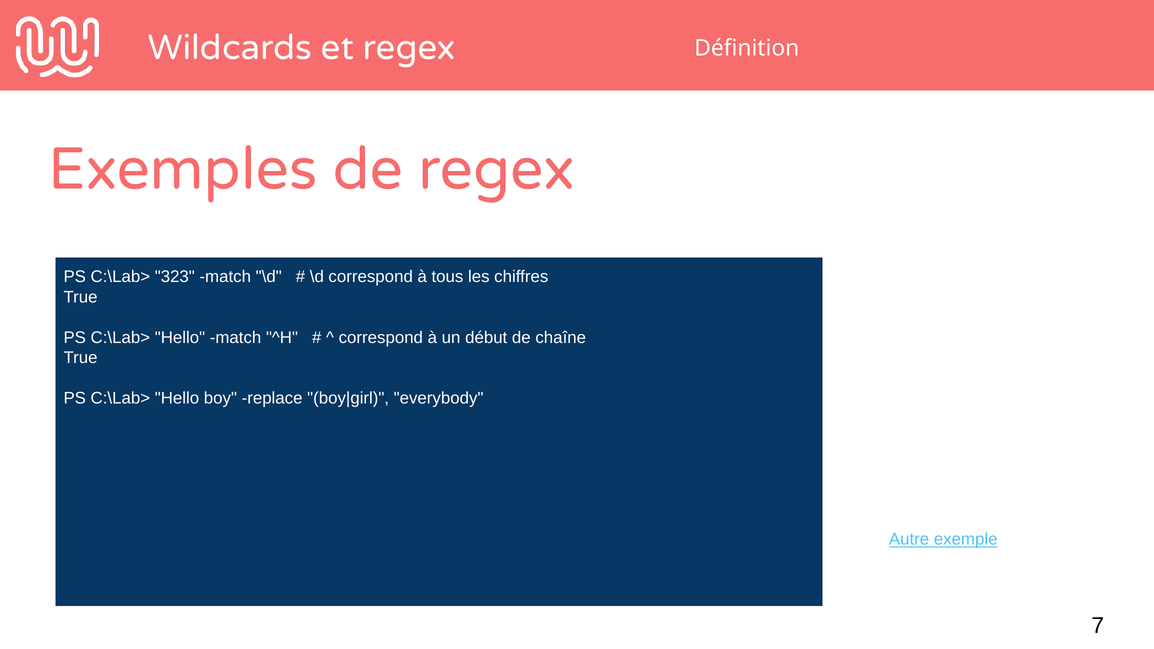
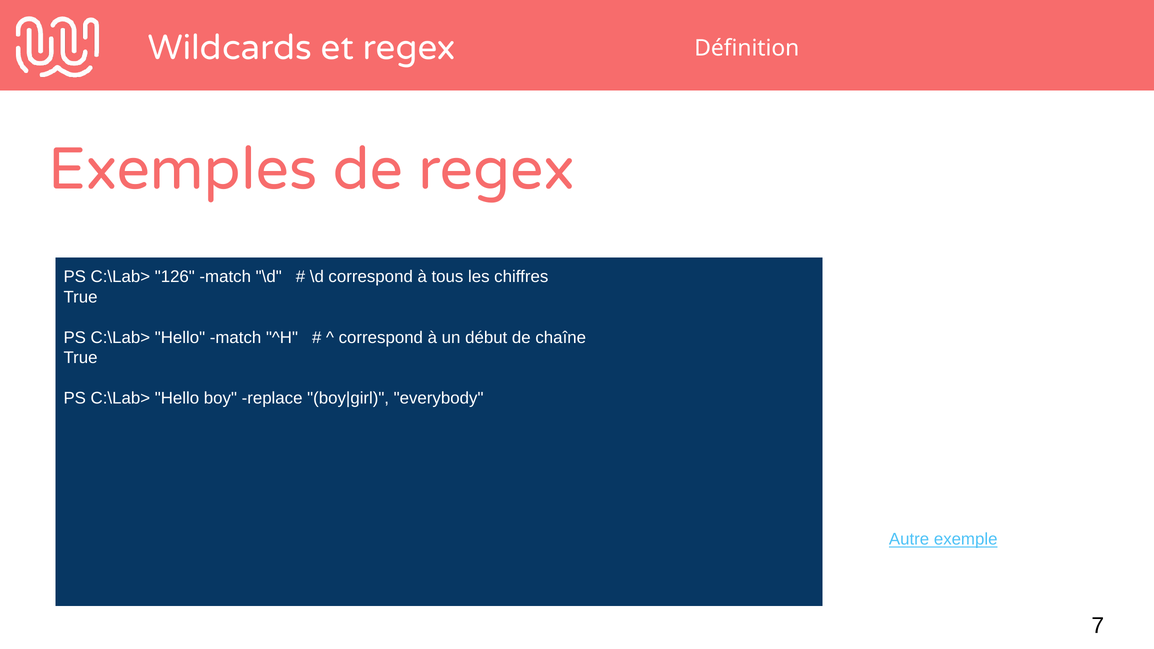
323: 323 -> 126
